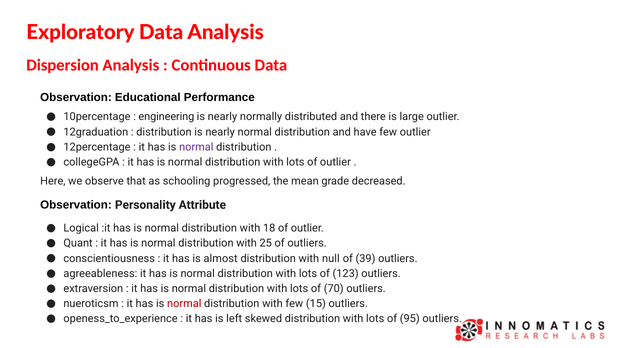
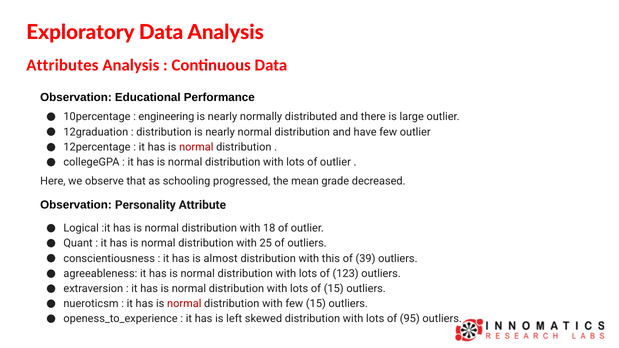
Dispersion: Dispersion -> Attributes
normal at (196, 147) colour: purple -> red
null: null -> this
of 70: 70 -> 15
